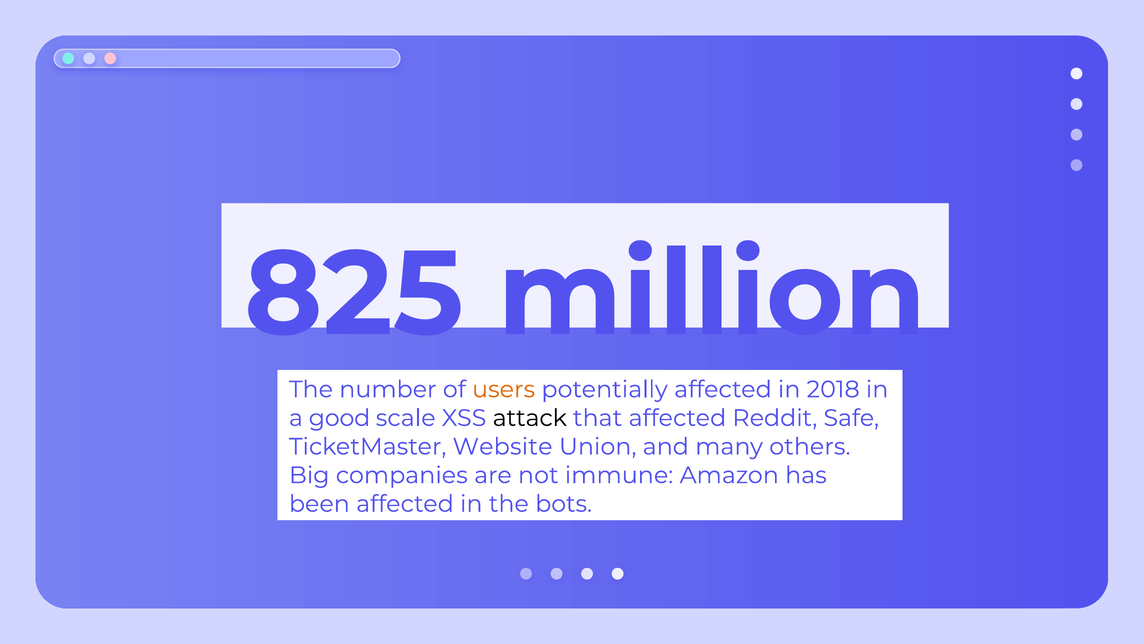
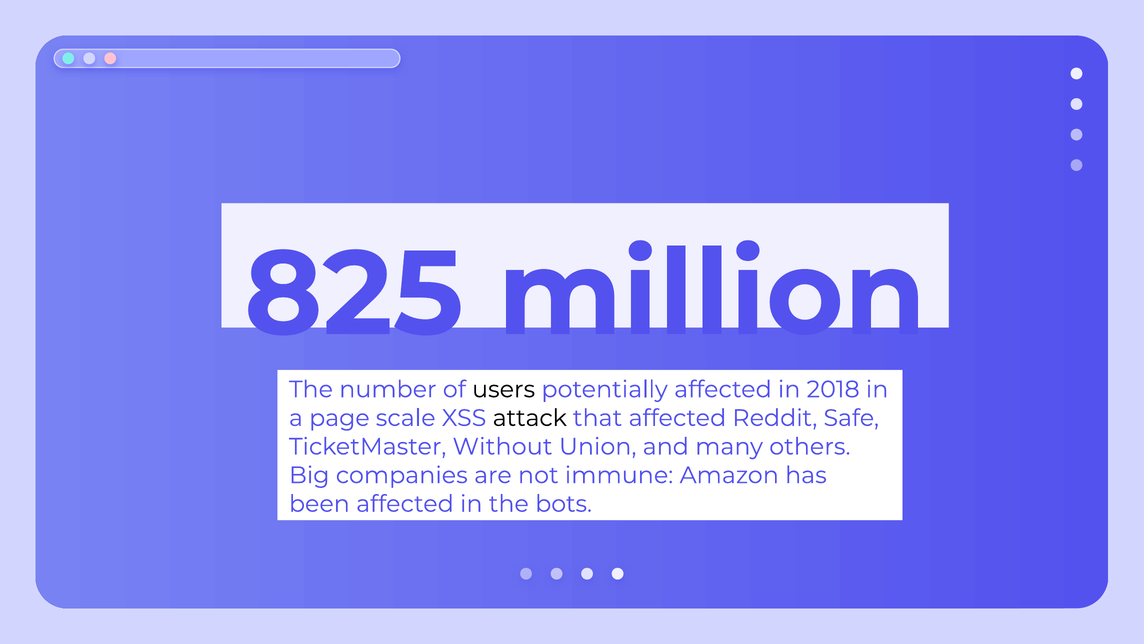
users colour: orange -> black
good: good -> page
Website: Website -> Without
